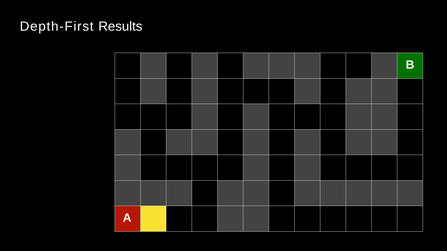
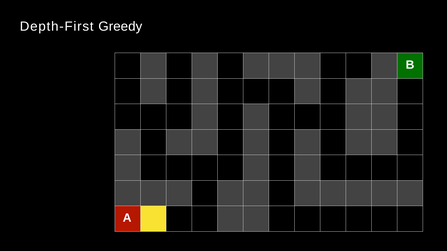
Results: Results -> Greedy
